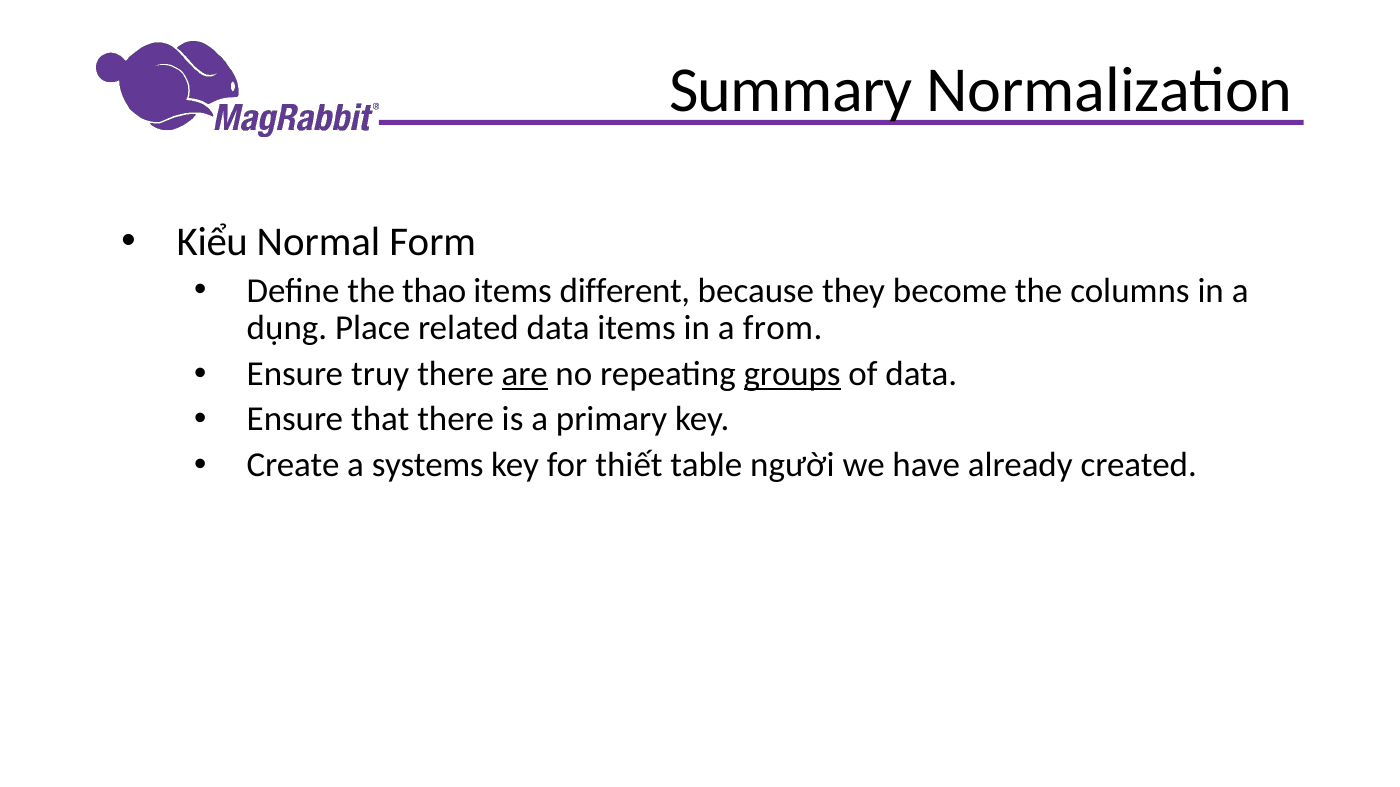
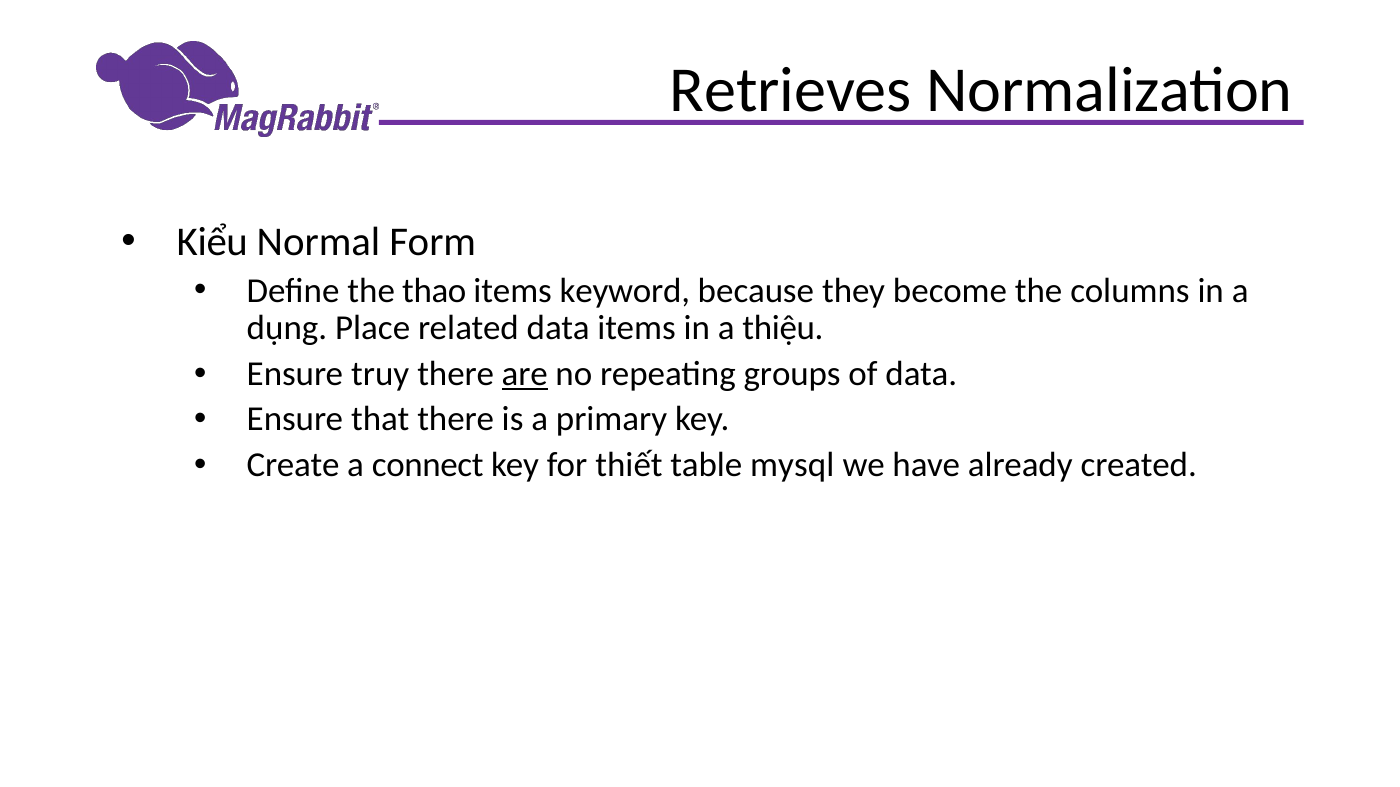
Summary: Summary -> Retrieves
different: different -> keyword
from: from -> thiệu
groups underline: present -> none
systems: systems -> connect
người: người -> mysql
